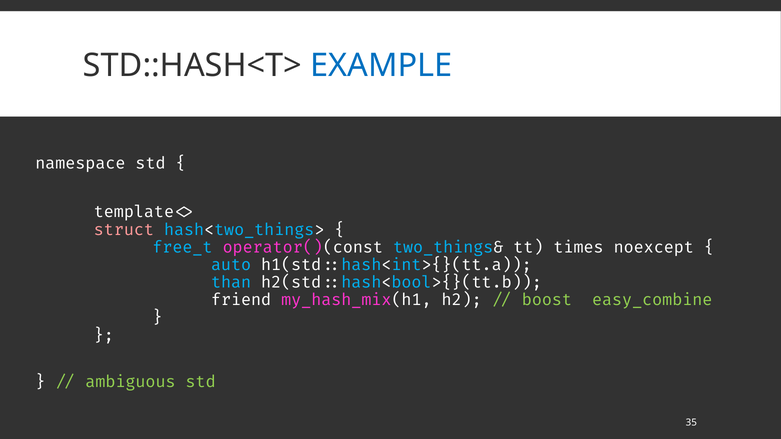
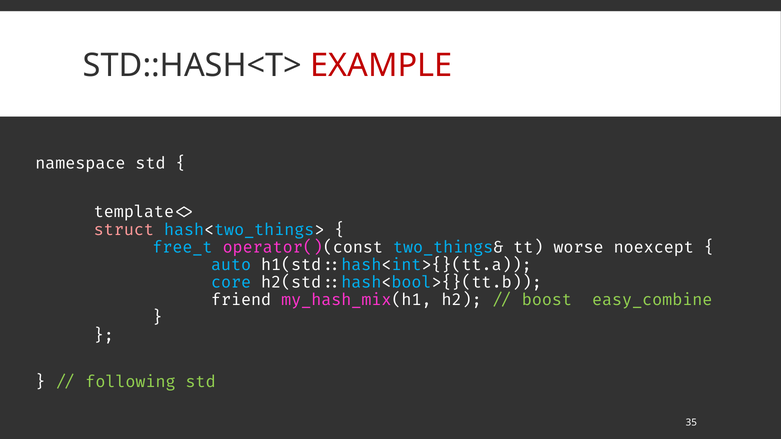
EXAMPLE colour: blue -> red
times: times -> worse
than: than -> core
ambiguous: ambiguous -> following
